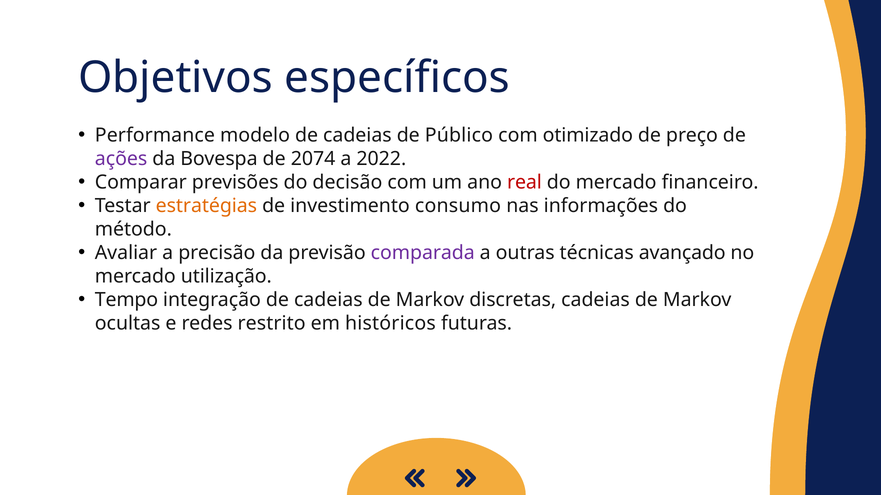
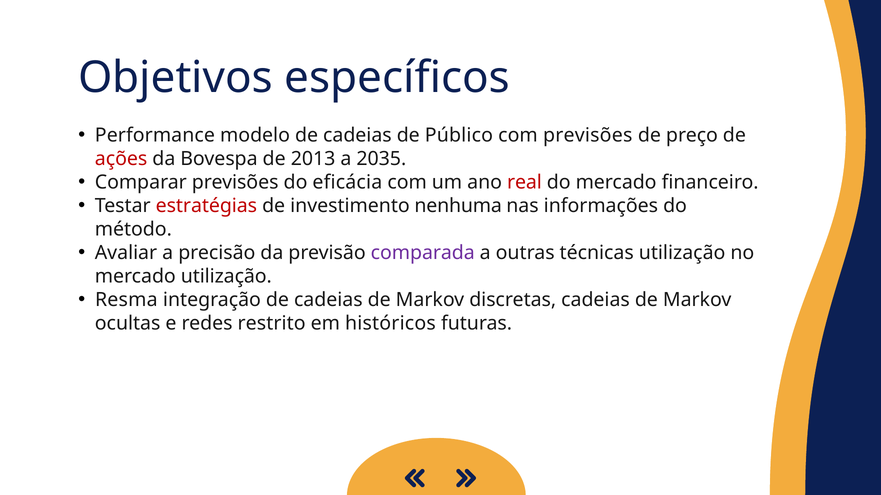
com otimizado: otimizado -> previsões
ações colour: purple -> red
2074: 2074 -> 2013
2022: 2022 -> 2035
decisão: decisão -> eficácia
estratégias colour: orange -> red
consumo: consumo -> nenhuma
técnicas avançado: avançado -> utilização
Tempo: Tempo -> Resma
